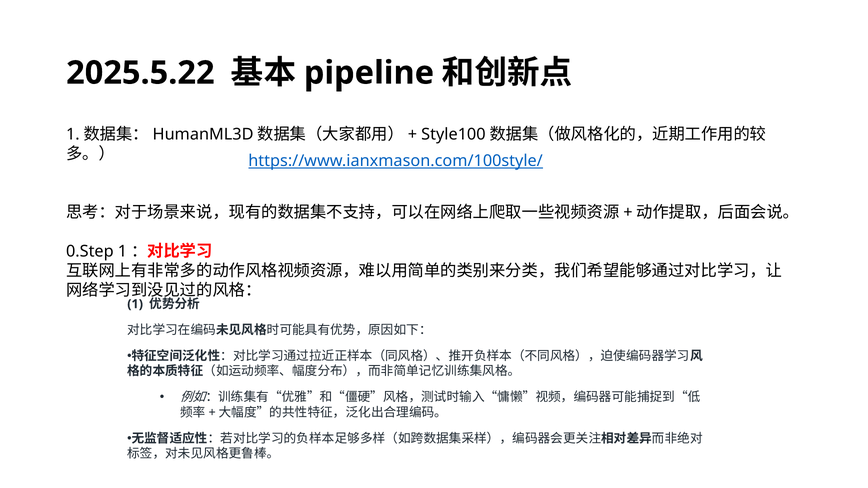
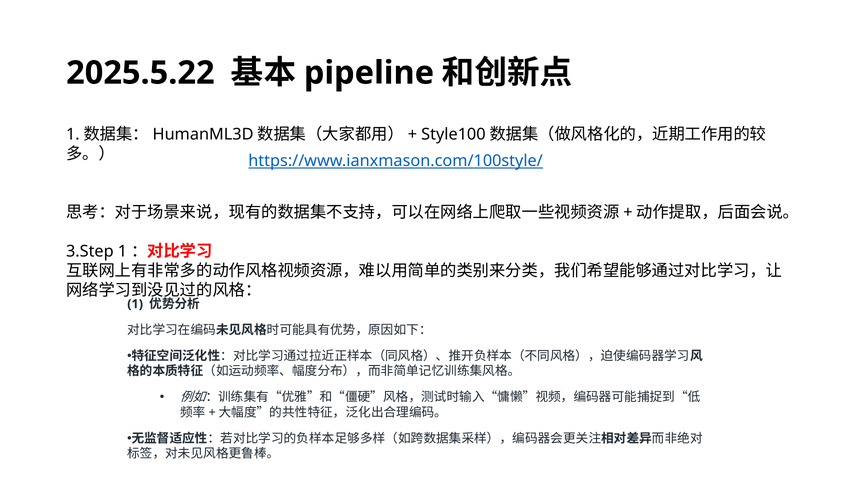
0.Step: 0.Step -> 3.Step
